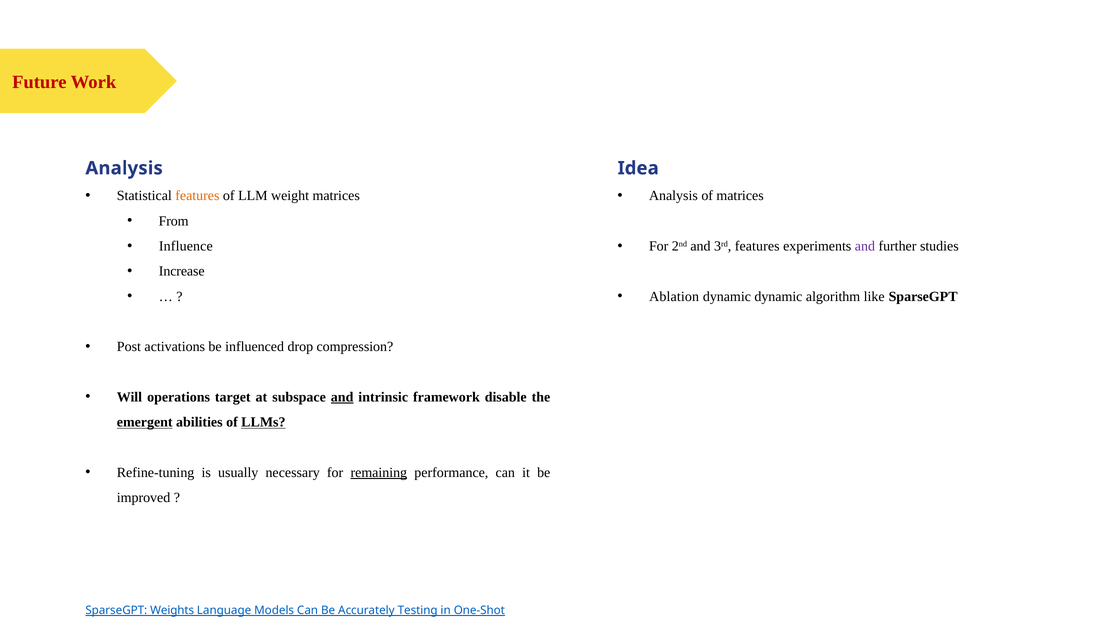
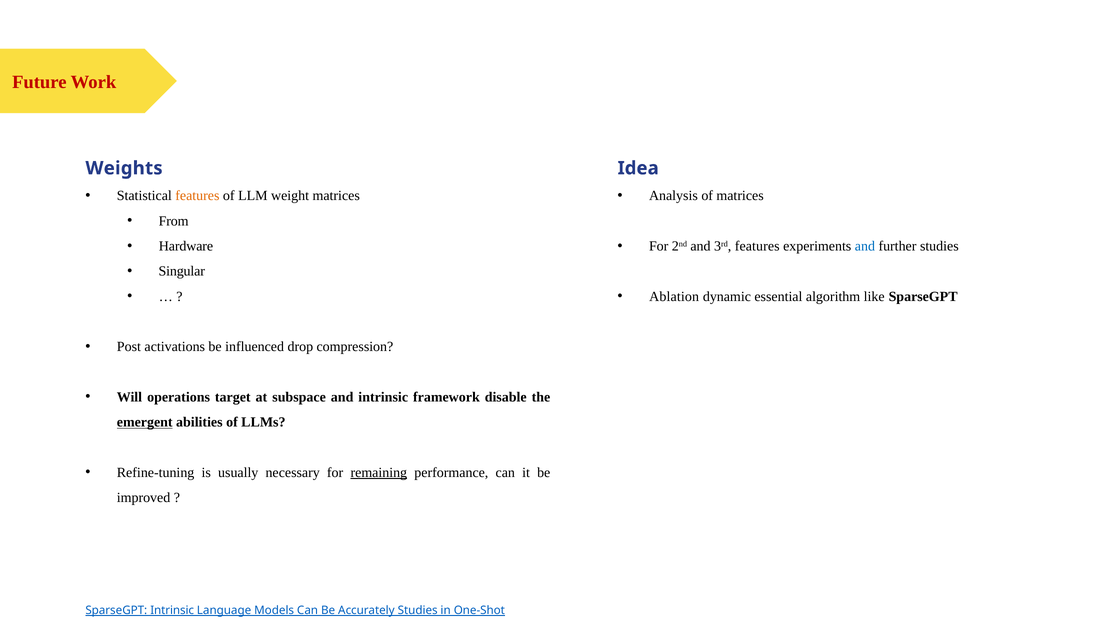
Analysis at (124, 168): Analysis -> Weights
Influence: Influence -> Hardware
and at (865, 246) colour: purple -> blue
Increase: Increase -> Singular
dynamic dynamic: dynamic -> essential
and at (342, 397) underline: present -> none
LLMs underline: present -> none
SparseGPT Weights: Weights -> Intrinsic
Accurately Testing: Testing -> Studies
